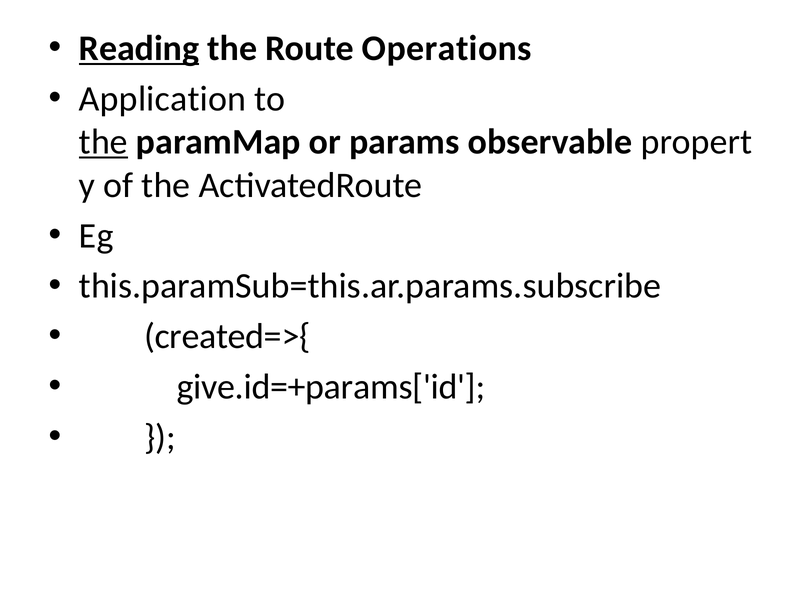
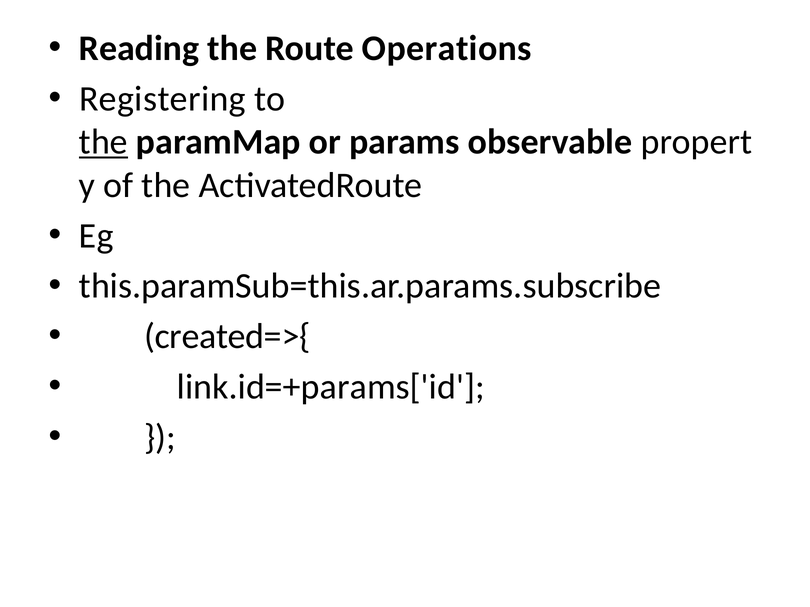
Reading underline: present -> none
Application: Application -> Registering
give.id=+params['id: give.id=+params['id -> link.id=+params['id
